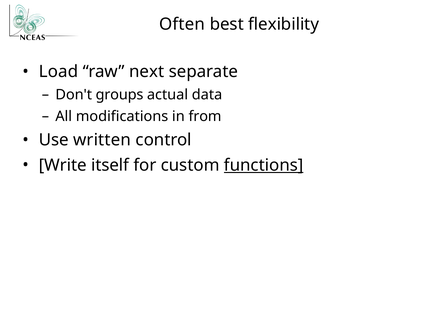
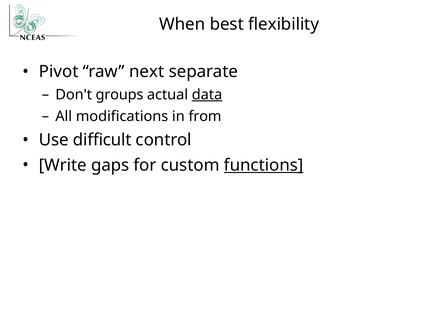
Often: Often -> When
Load: Load -> Pivot
data underline: none -> present
written: written -> difficult
itself: itself -> gaps
